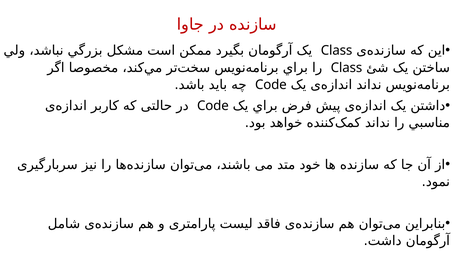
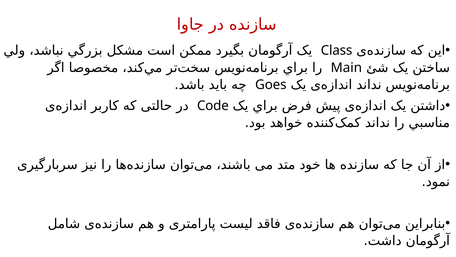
Class at (346, 68): Class -> Main
Code at (271, 85): Code -> Goes
